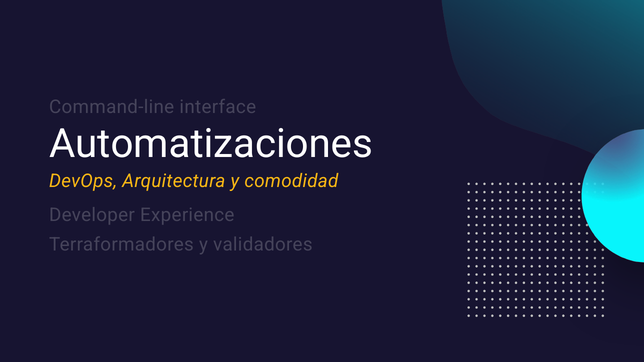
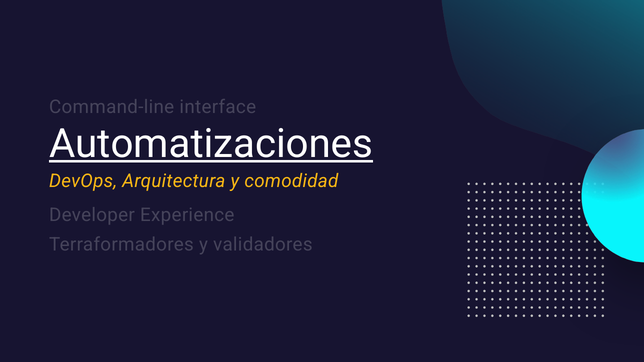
Automatizaciones underline: none -> present
